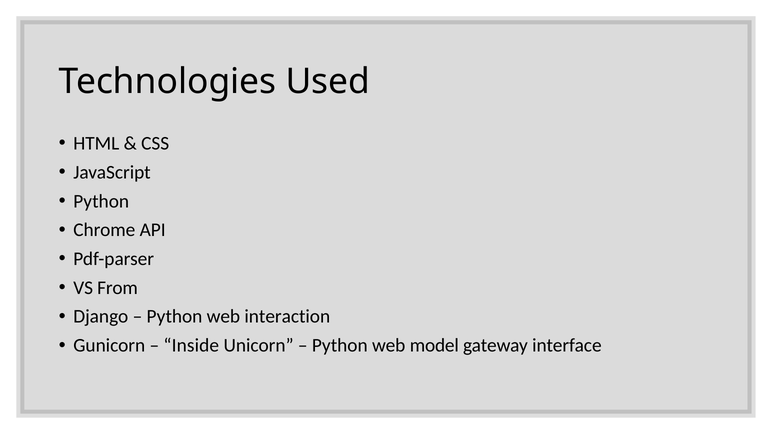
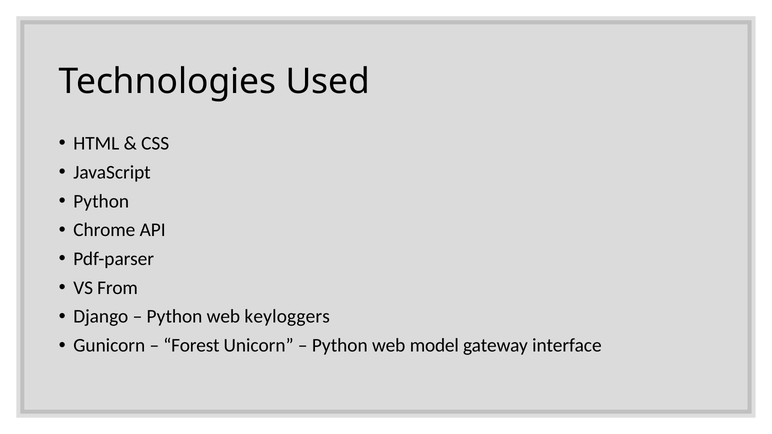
interaction: interaction -> keyloggers
Inside: Inside -> Forest
